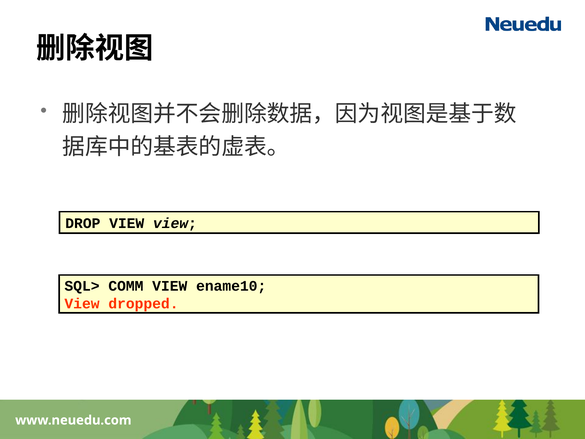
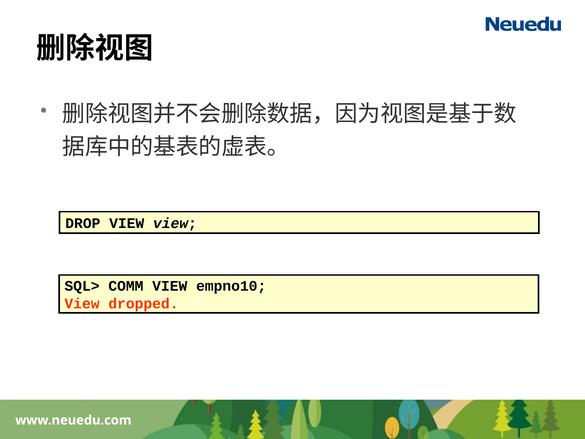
ename10: ename10 -> empno10
